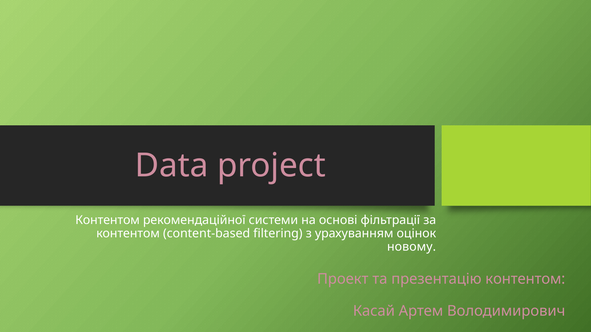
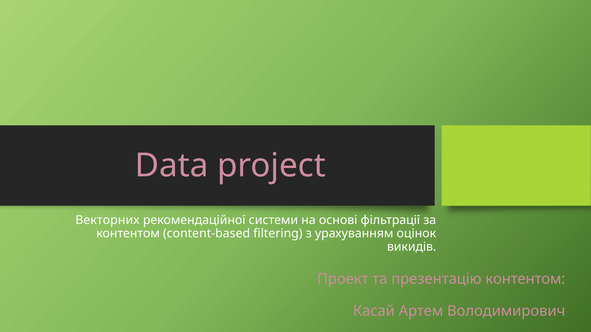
Контентом at (108, 220): Контентом -> Векторних
новому: новому -> викидів
